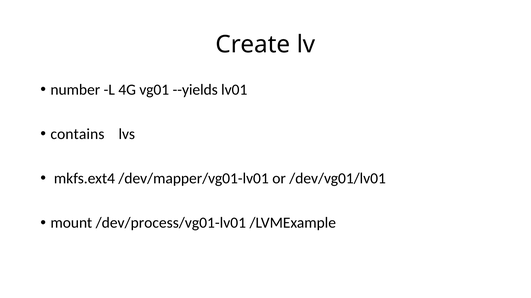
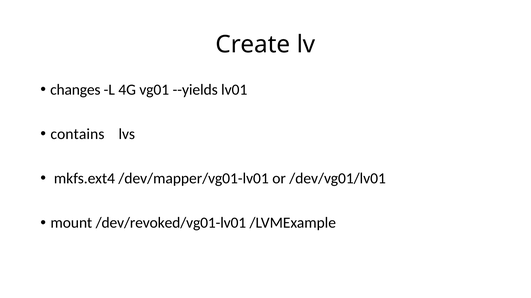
number: number -> changes
/dev/process/vg01-lv01: /dev/process/vg01-lv01 -> /dev/revoked/vg01-lv01
